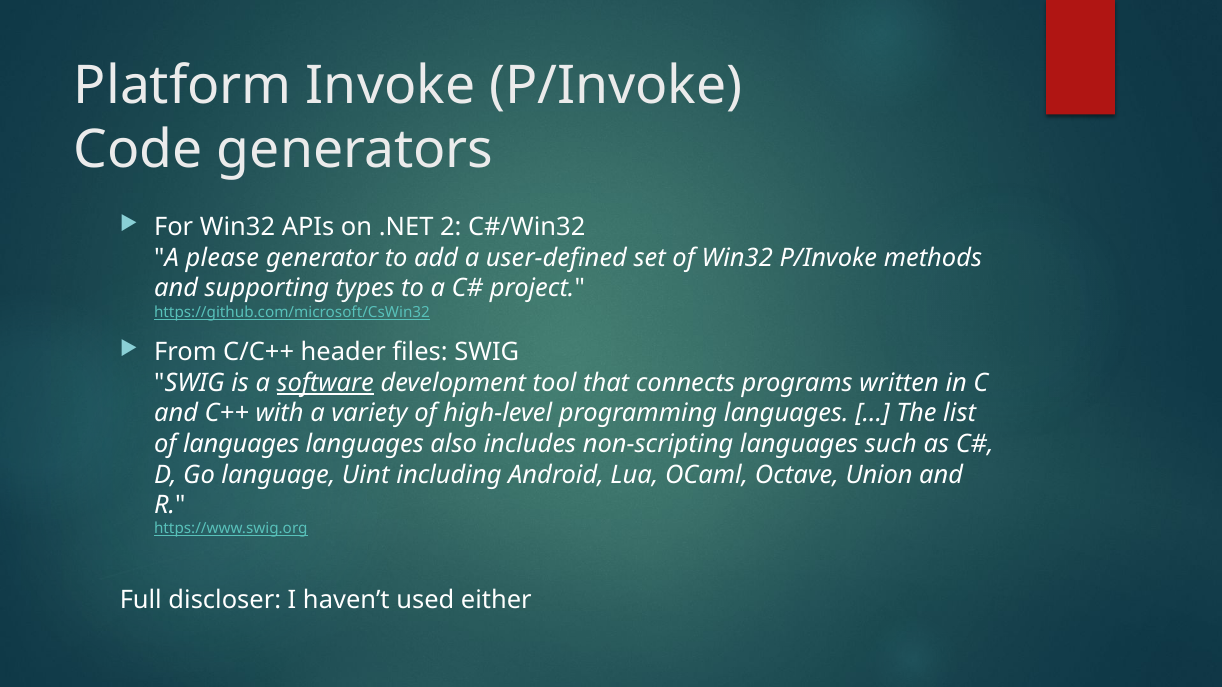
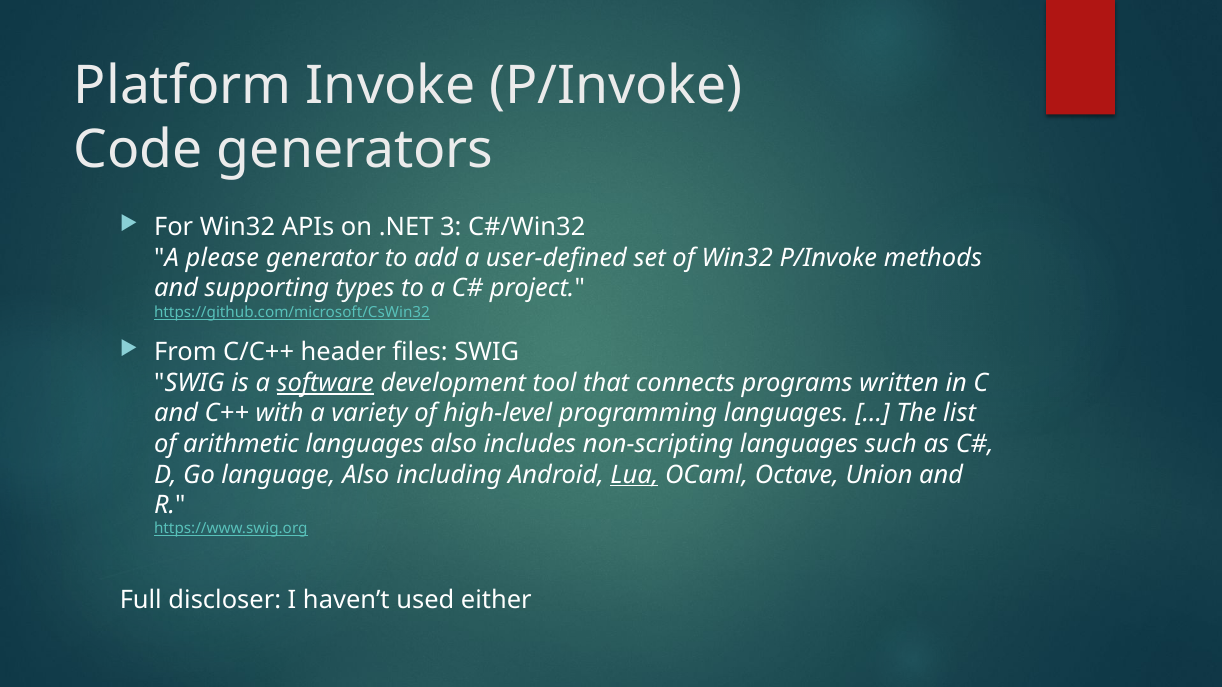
2: 2 -> 3
of languages: languages -> arithmetic
language Uint: Uint -> Also
Lua underline: none -> present
